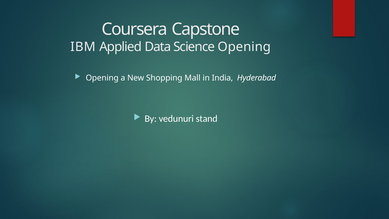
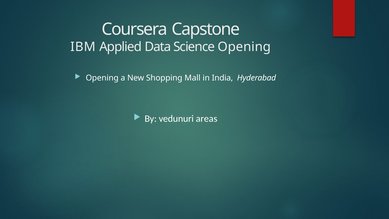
stand: stand -> areas
